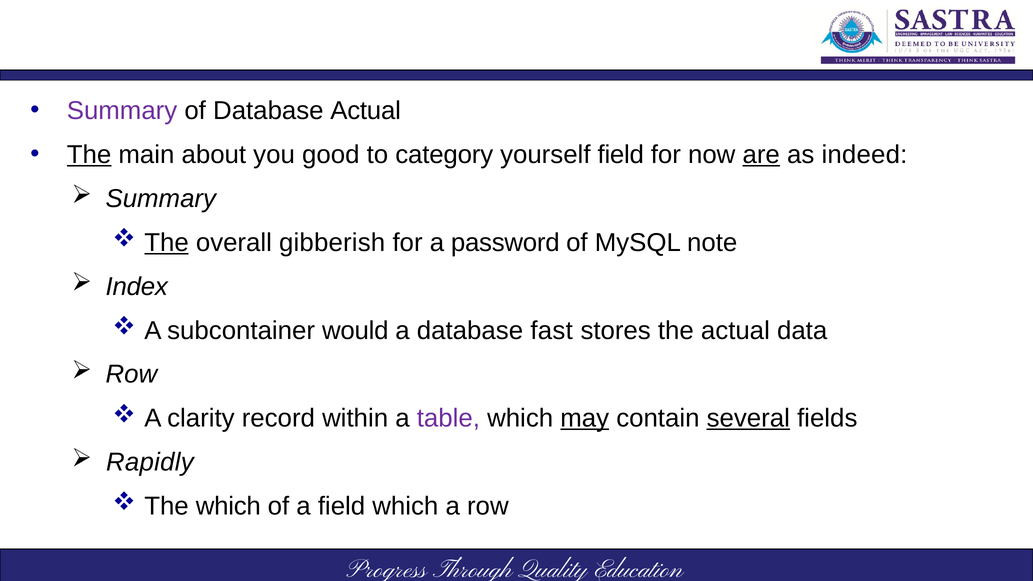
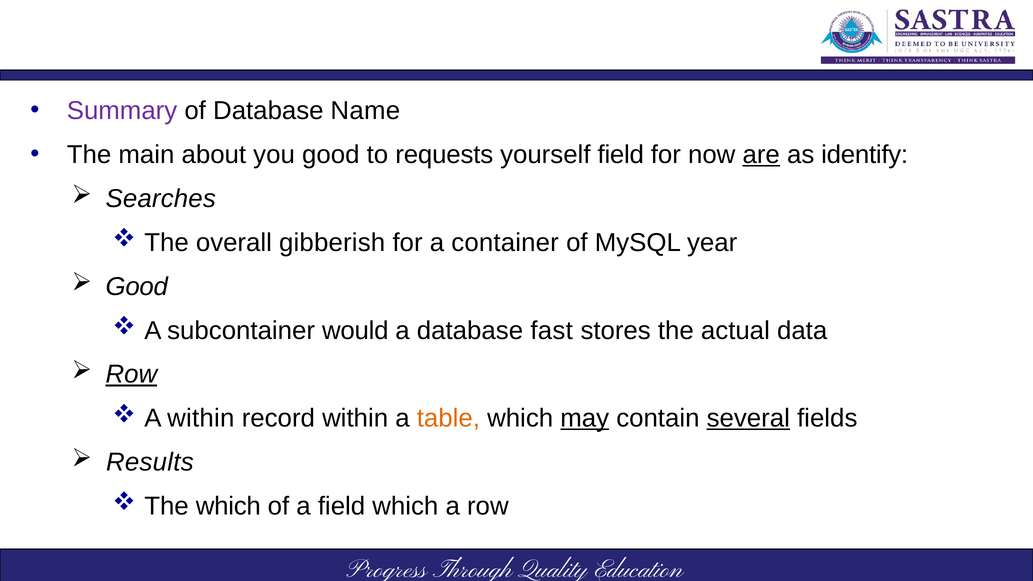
Database Actual: Actual -> Name
The at (89, 155) underline: present -> none
category: category -> requests
indeed: indeed -> identify
Summary at (161, 199): Summary -> Searches
The at (167, 243) underline: present -> none
password: password -> container
note: note -> year
Index at (137, 287): Index -> Good
Row at (131, 374) underline: none -> present
A clarity: clarity -> within
table colour: purple -> orange
Rapidly: Rapidly -> Results
